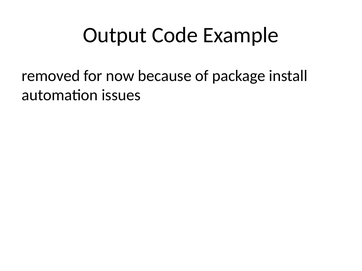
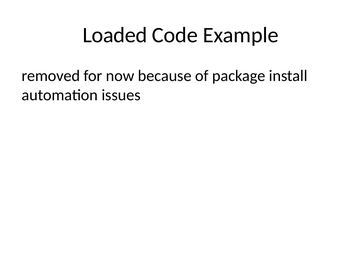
Output: Output -> Loaded
